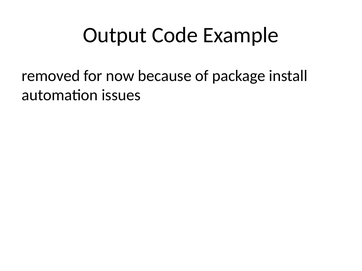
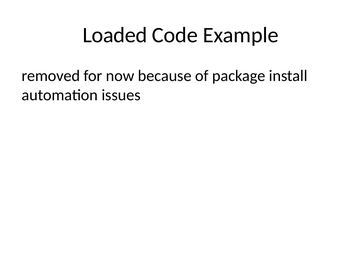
Output: Output -> Loaded
